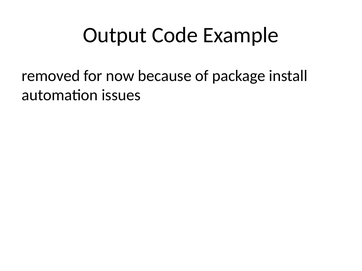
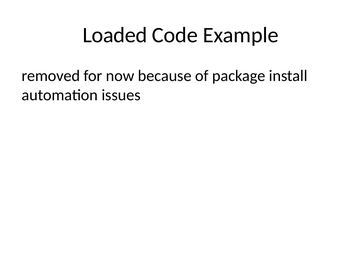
Output: Output -> Loaded
